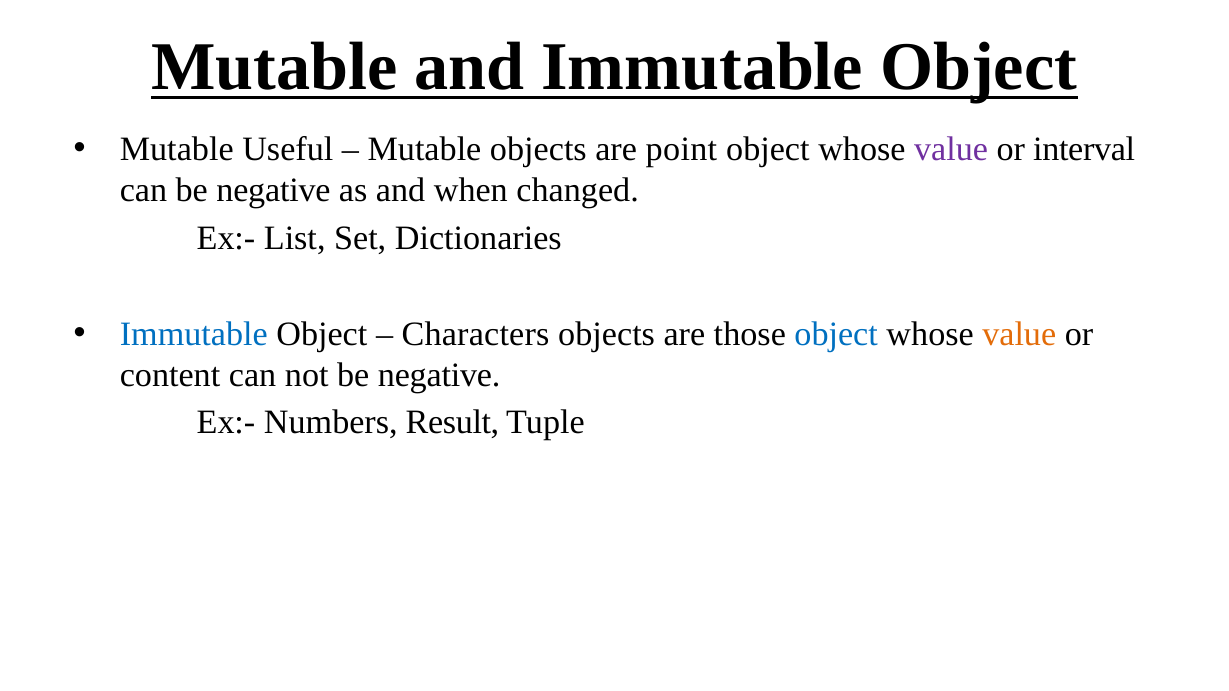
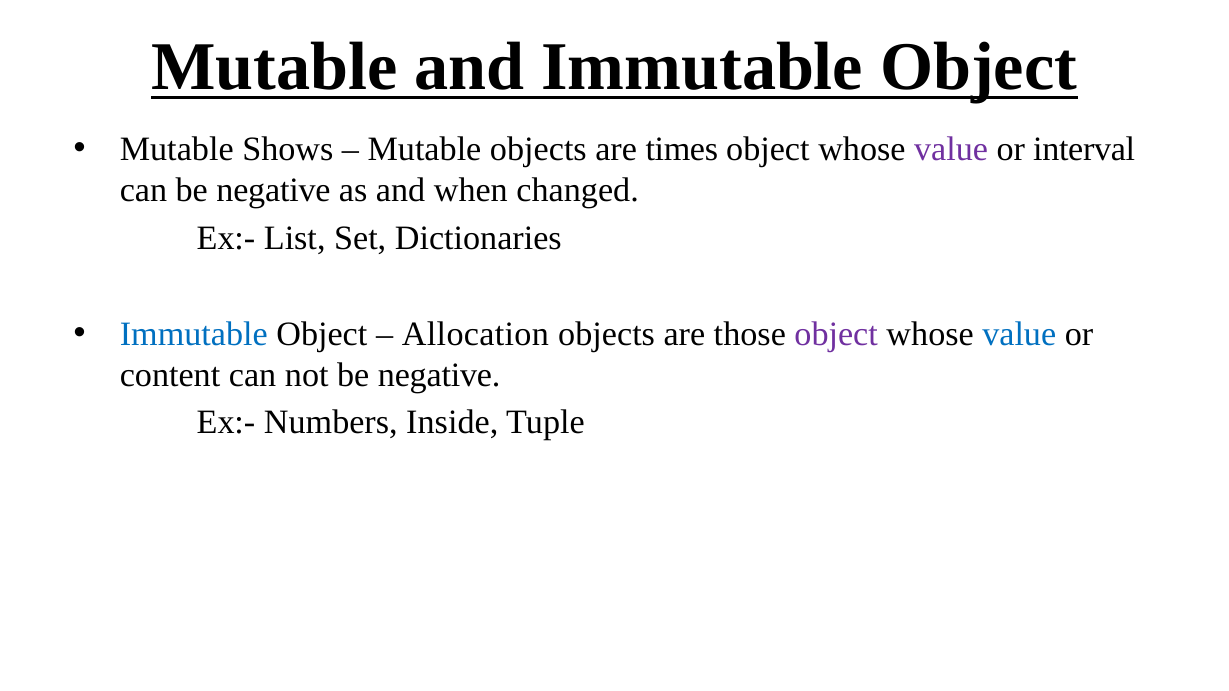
Useful: Useful -> Shows
point: point -> times
Characters: Characters -> Allocation
object at (836, 334) colour: blue -> purple
value at (1019, 334) colour: orange -> blue
Result: Result -> Inside
